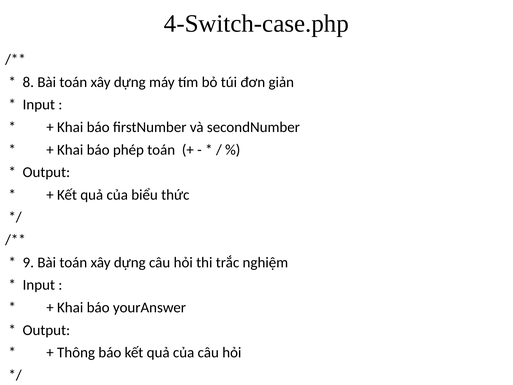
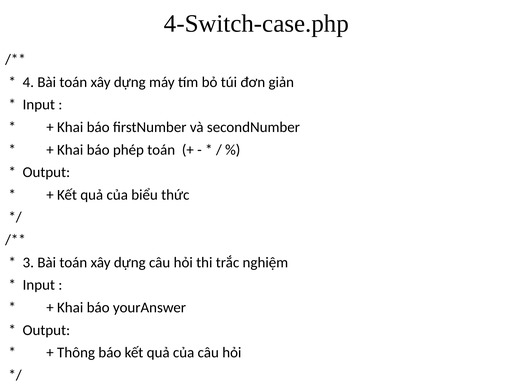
8: 8 -> 4
9: 9 -> 3
